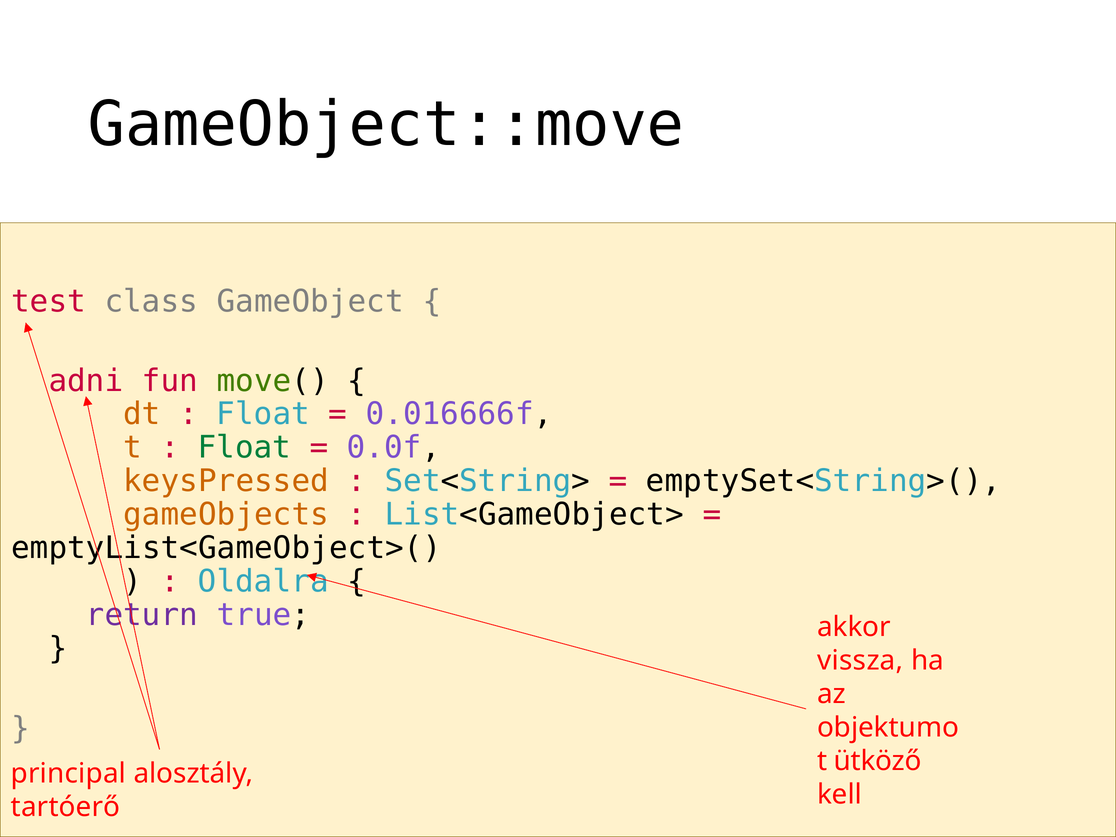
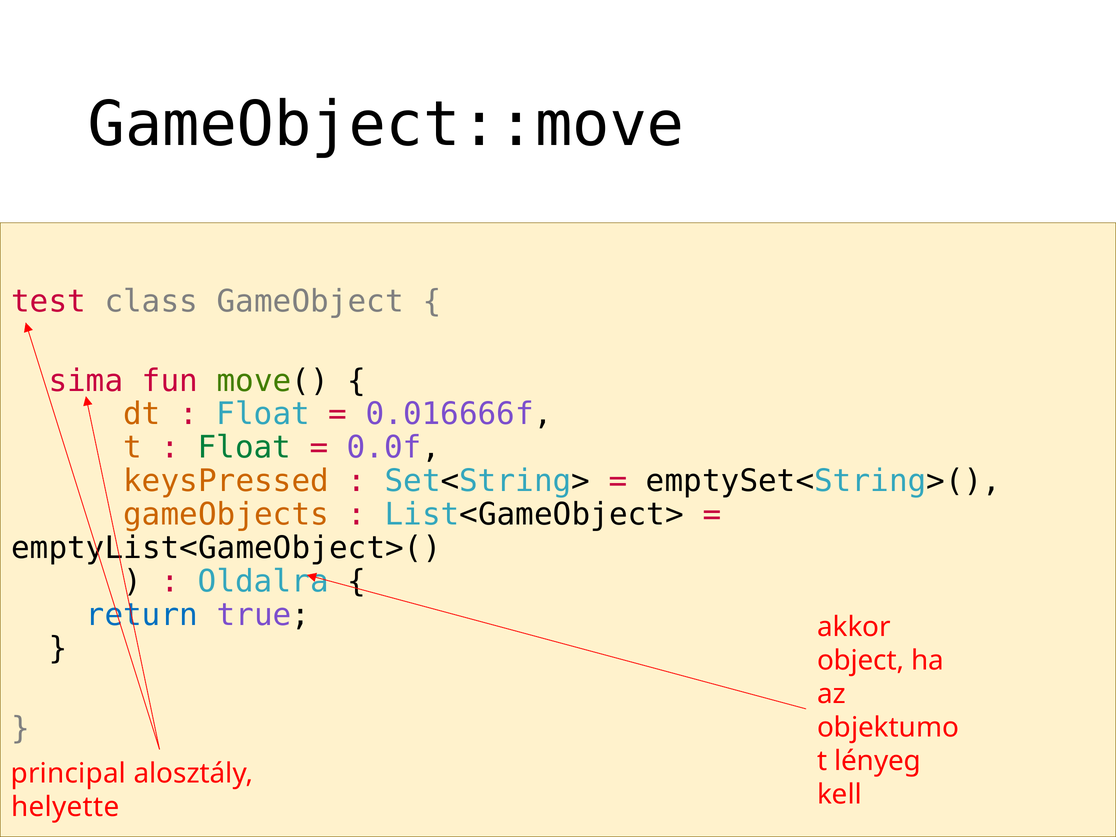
adni: adni -> sima
return colour: purple -> blue
vissza: vissza -> object
ütköző: ütköző -> lényeg
tartóerő: tartóerő -> helyette
